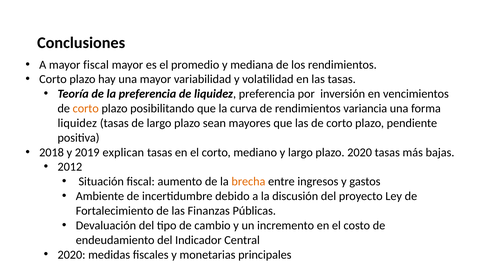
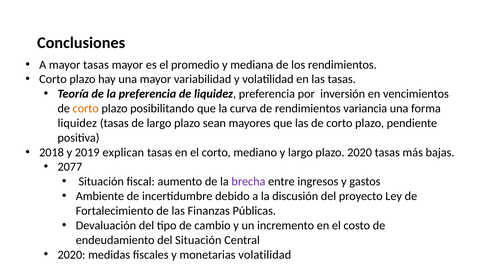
mayor fiscal: fiscal -> tasas
2012: 2012 -> 2077
brecha colour: orange -> purple
del Indicador: Indicador -> Situación
monetarias principales: principales -> volatilidad
